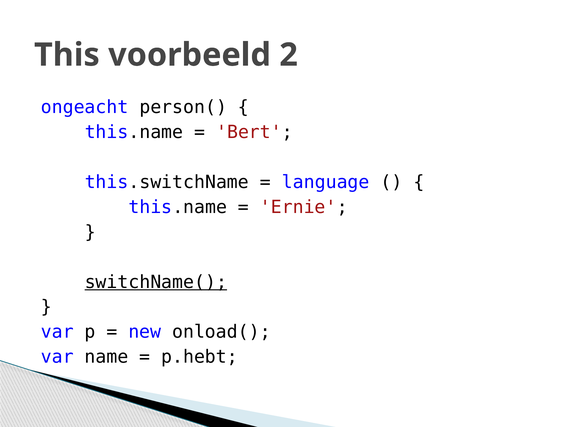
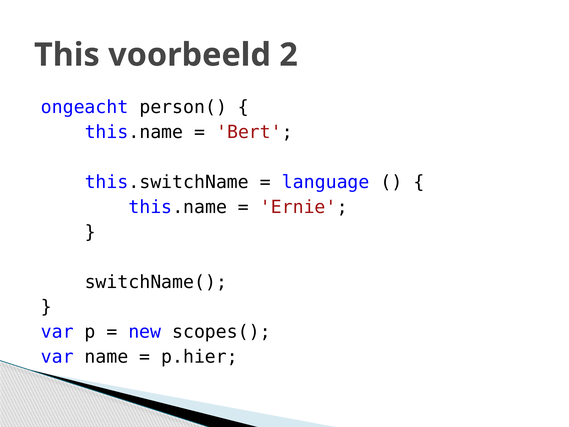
switchName( underline: present -> none
onload(: onload( -> scopes(
p.hebt: p.hebt -> p.hier
